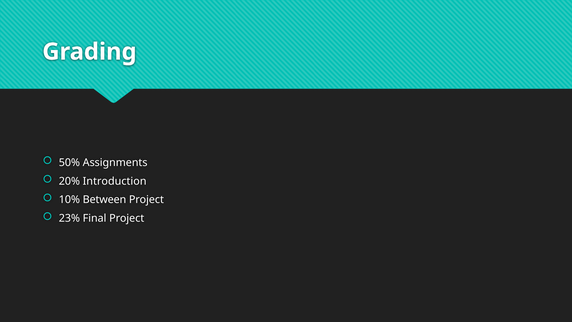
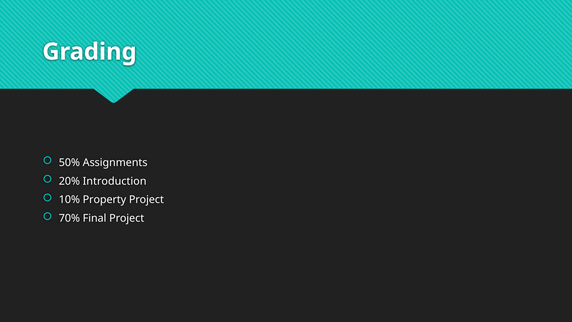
Between: Between -> Property
23%: 23% -> 70%
